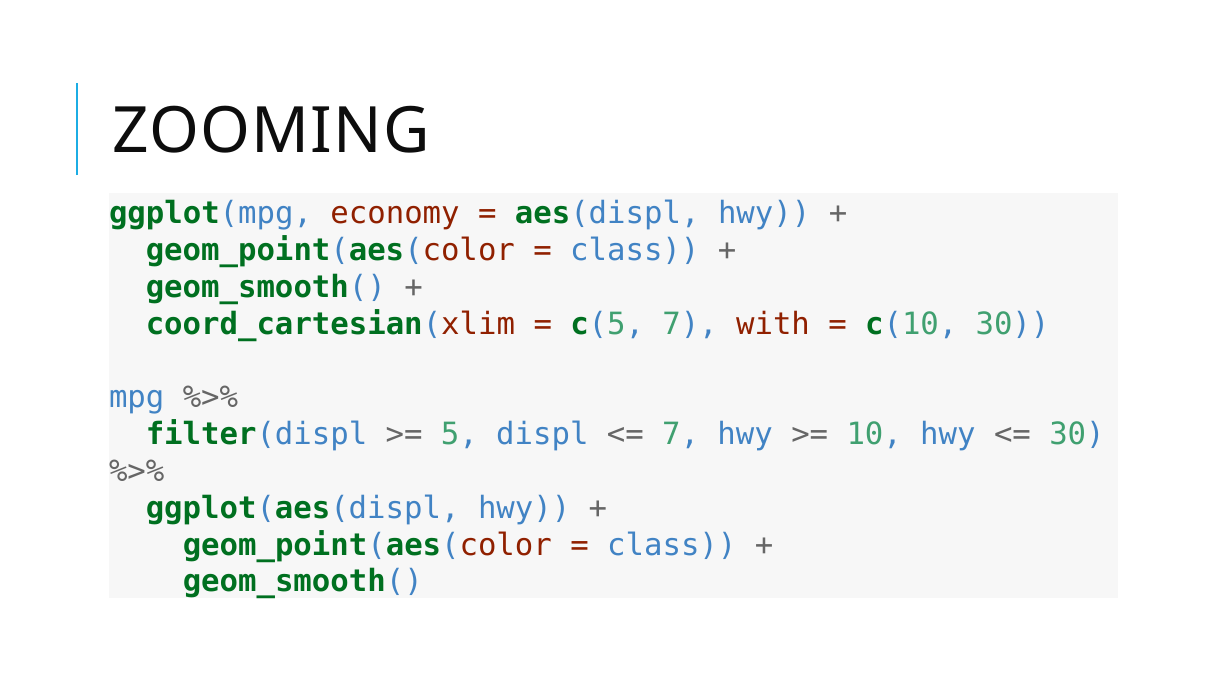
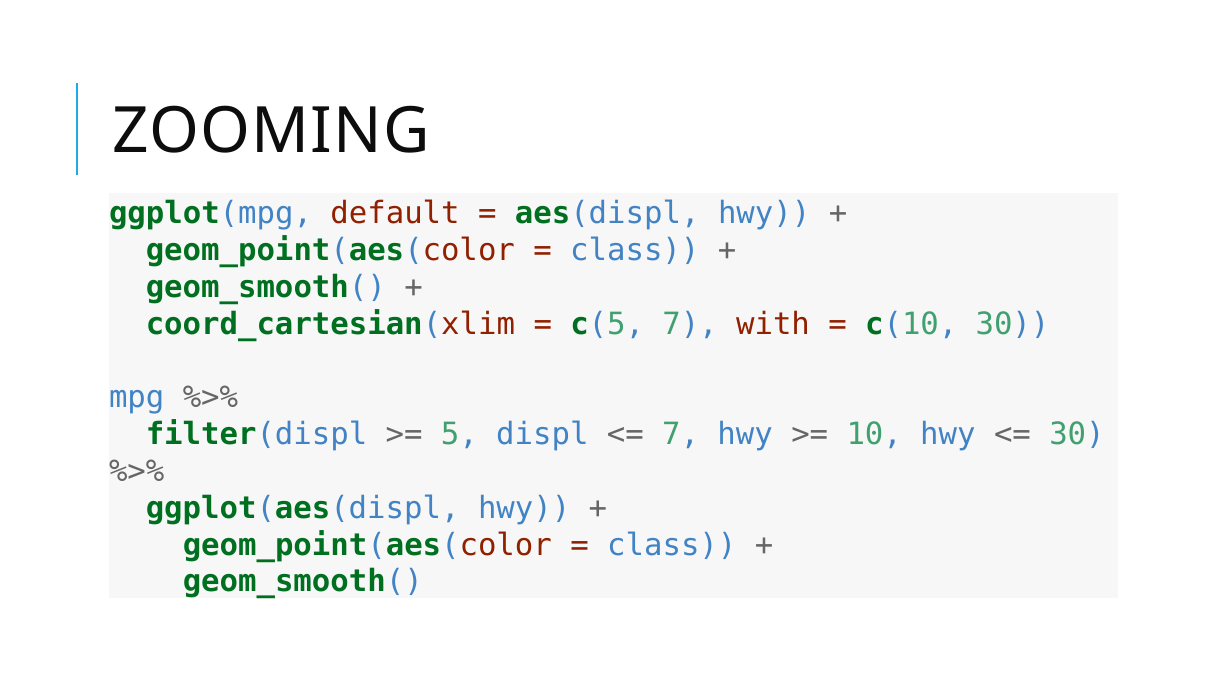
economy: economy -> default
